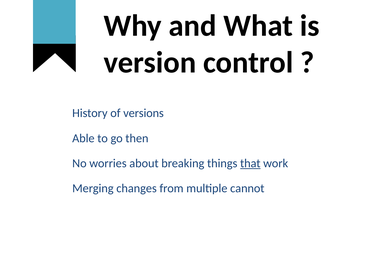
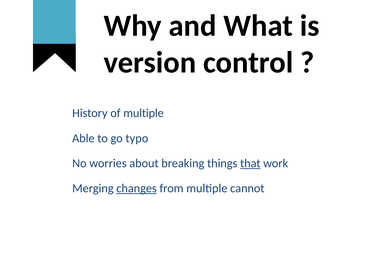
of versions: versions -> multiple
then: then -> typo
changes underline: none -> present
